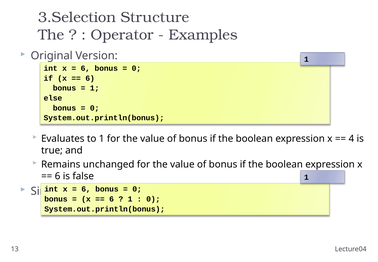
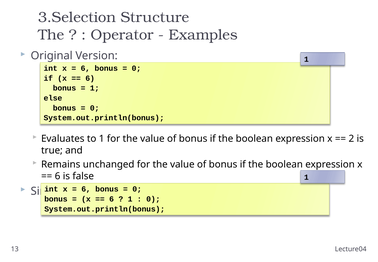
4: 4 -> 2
